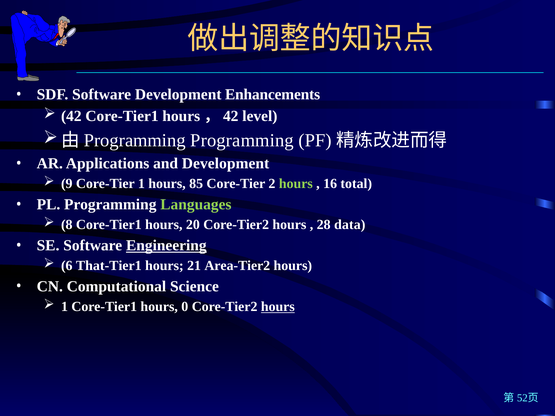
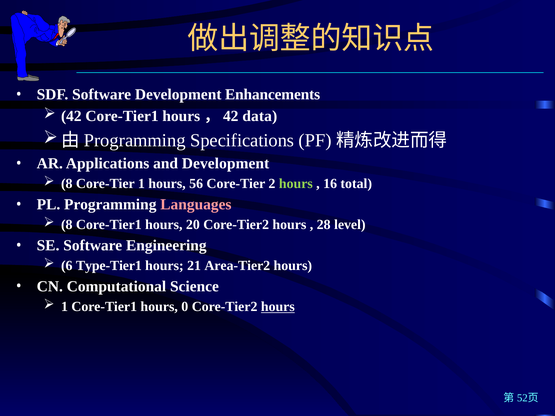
level: level -> data
Programming at (242, 140): Programming -> Specifications
9 at (67, 184): 9 -> 8
85: 85 -> 56
Languages colour: light green -> pink
data: data -> level
Engineering underline: present -> none
That-Tier1: That-Tier1 -> Type-Tier1
